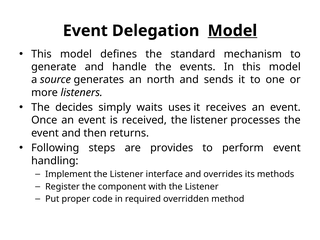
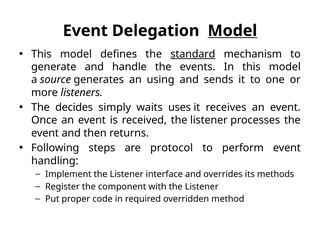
standard underline: none -> present
north: north -> using
provides: provides -> protocol
